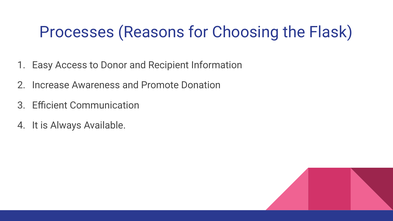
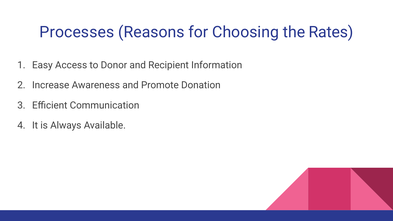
Flask: Flask -> Rates
